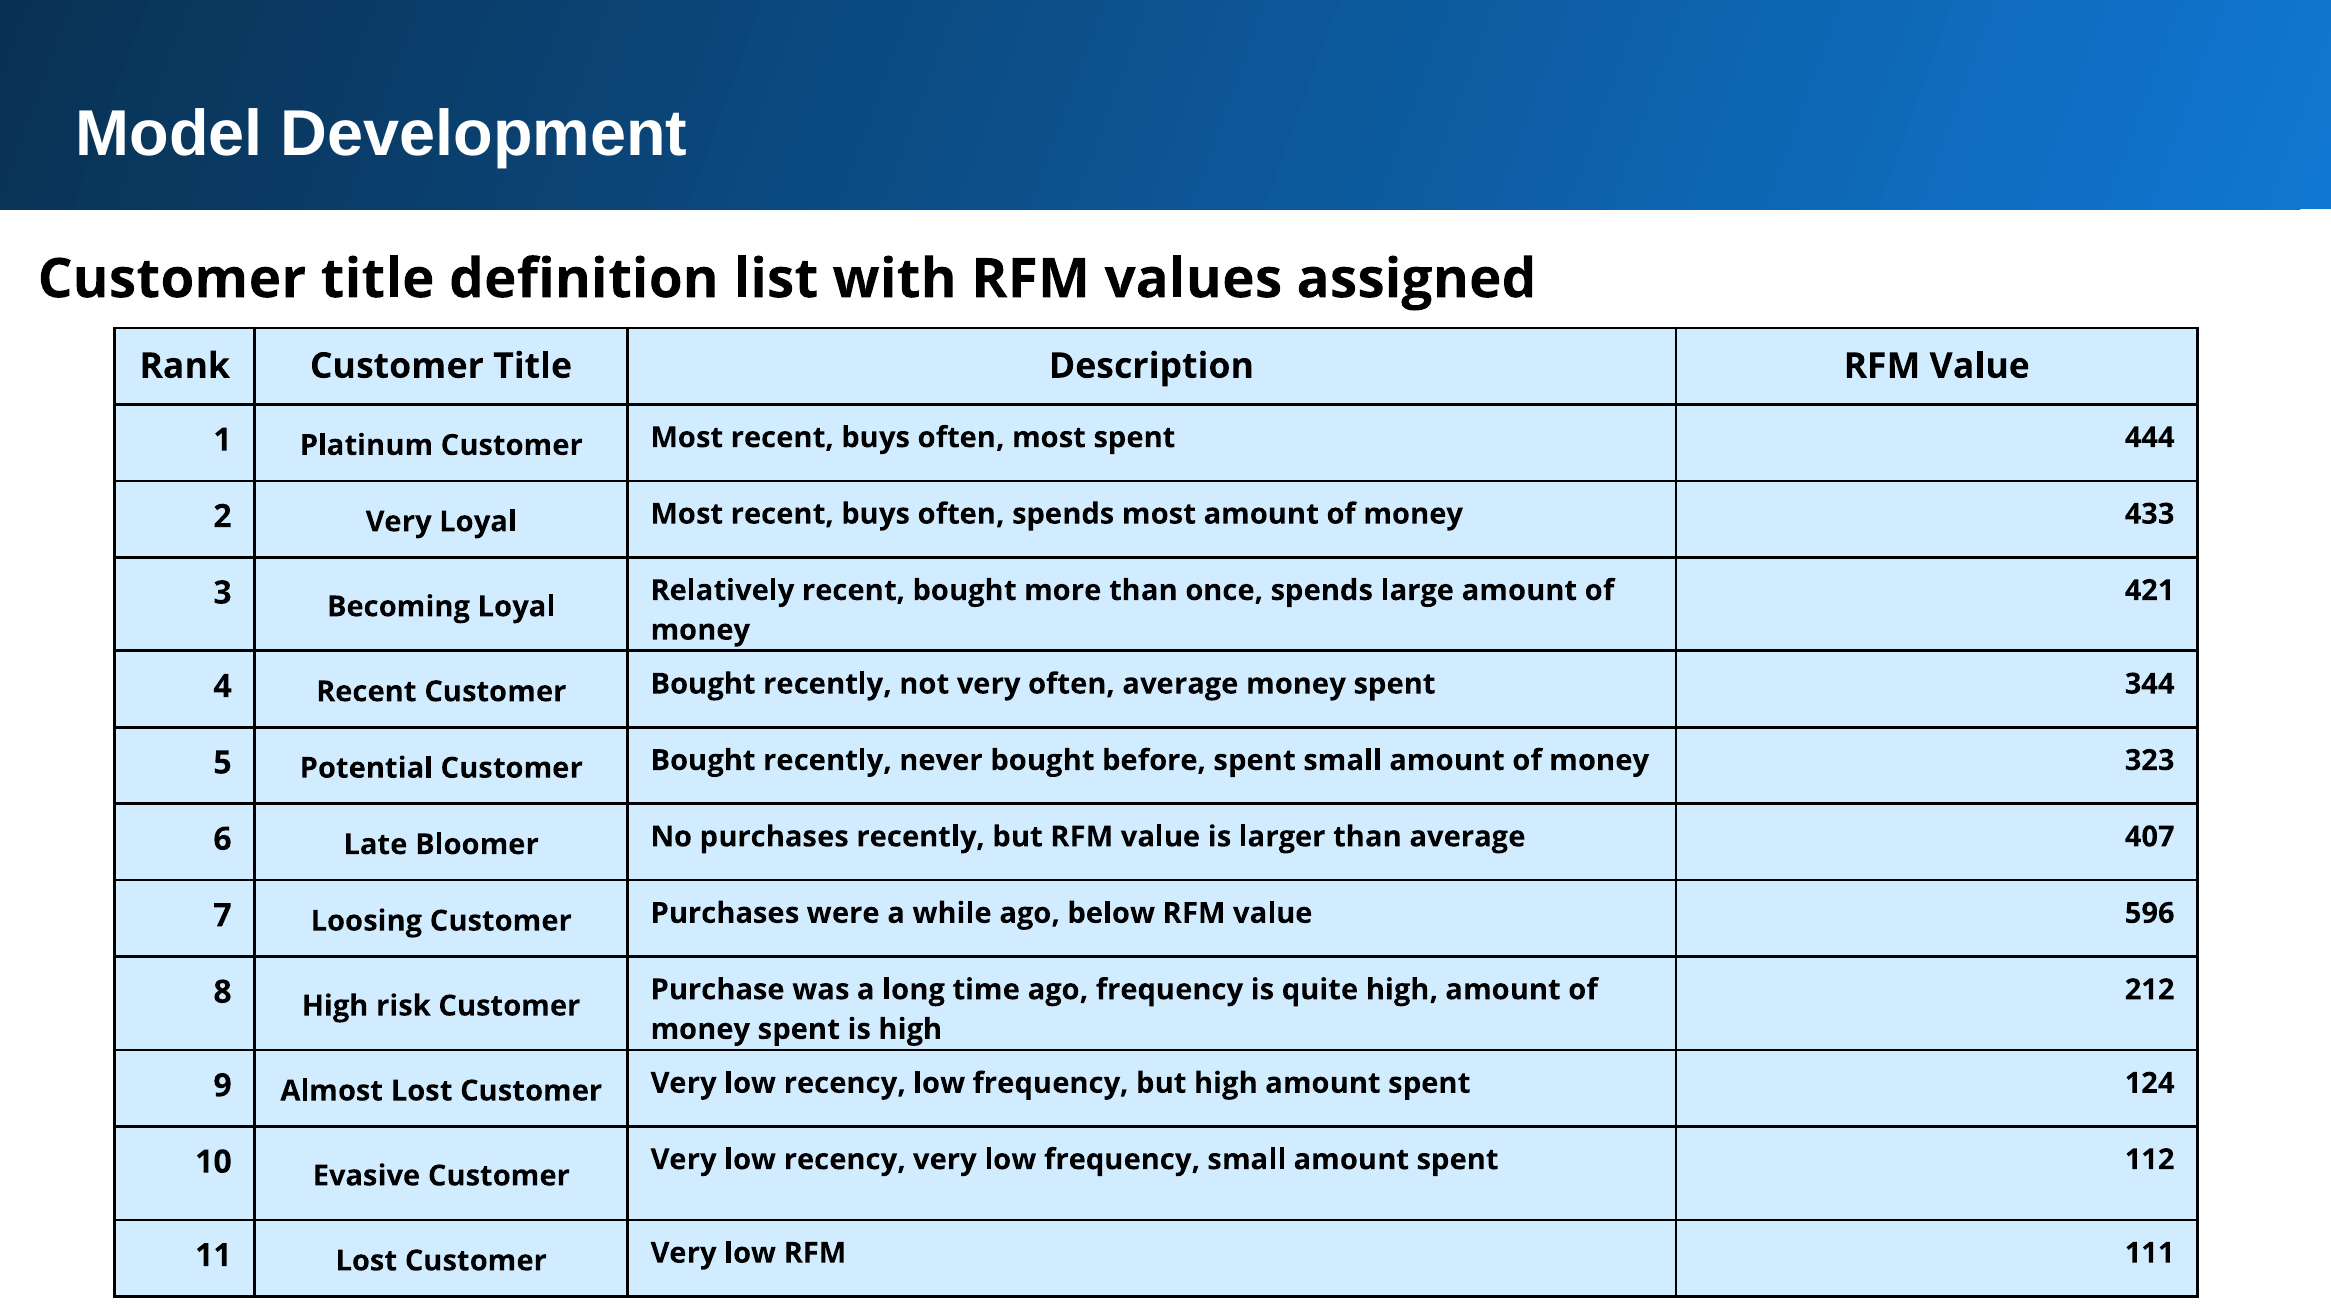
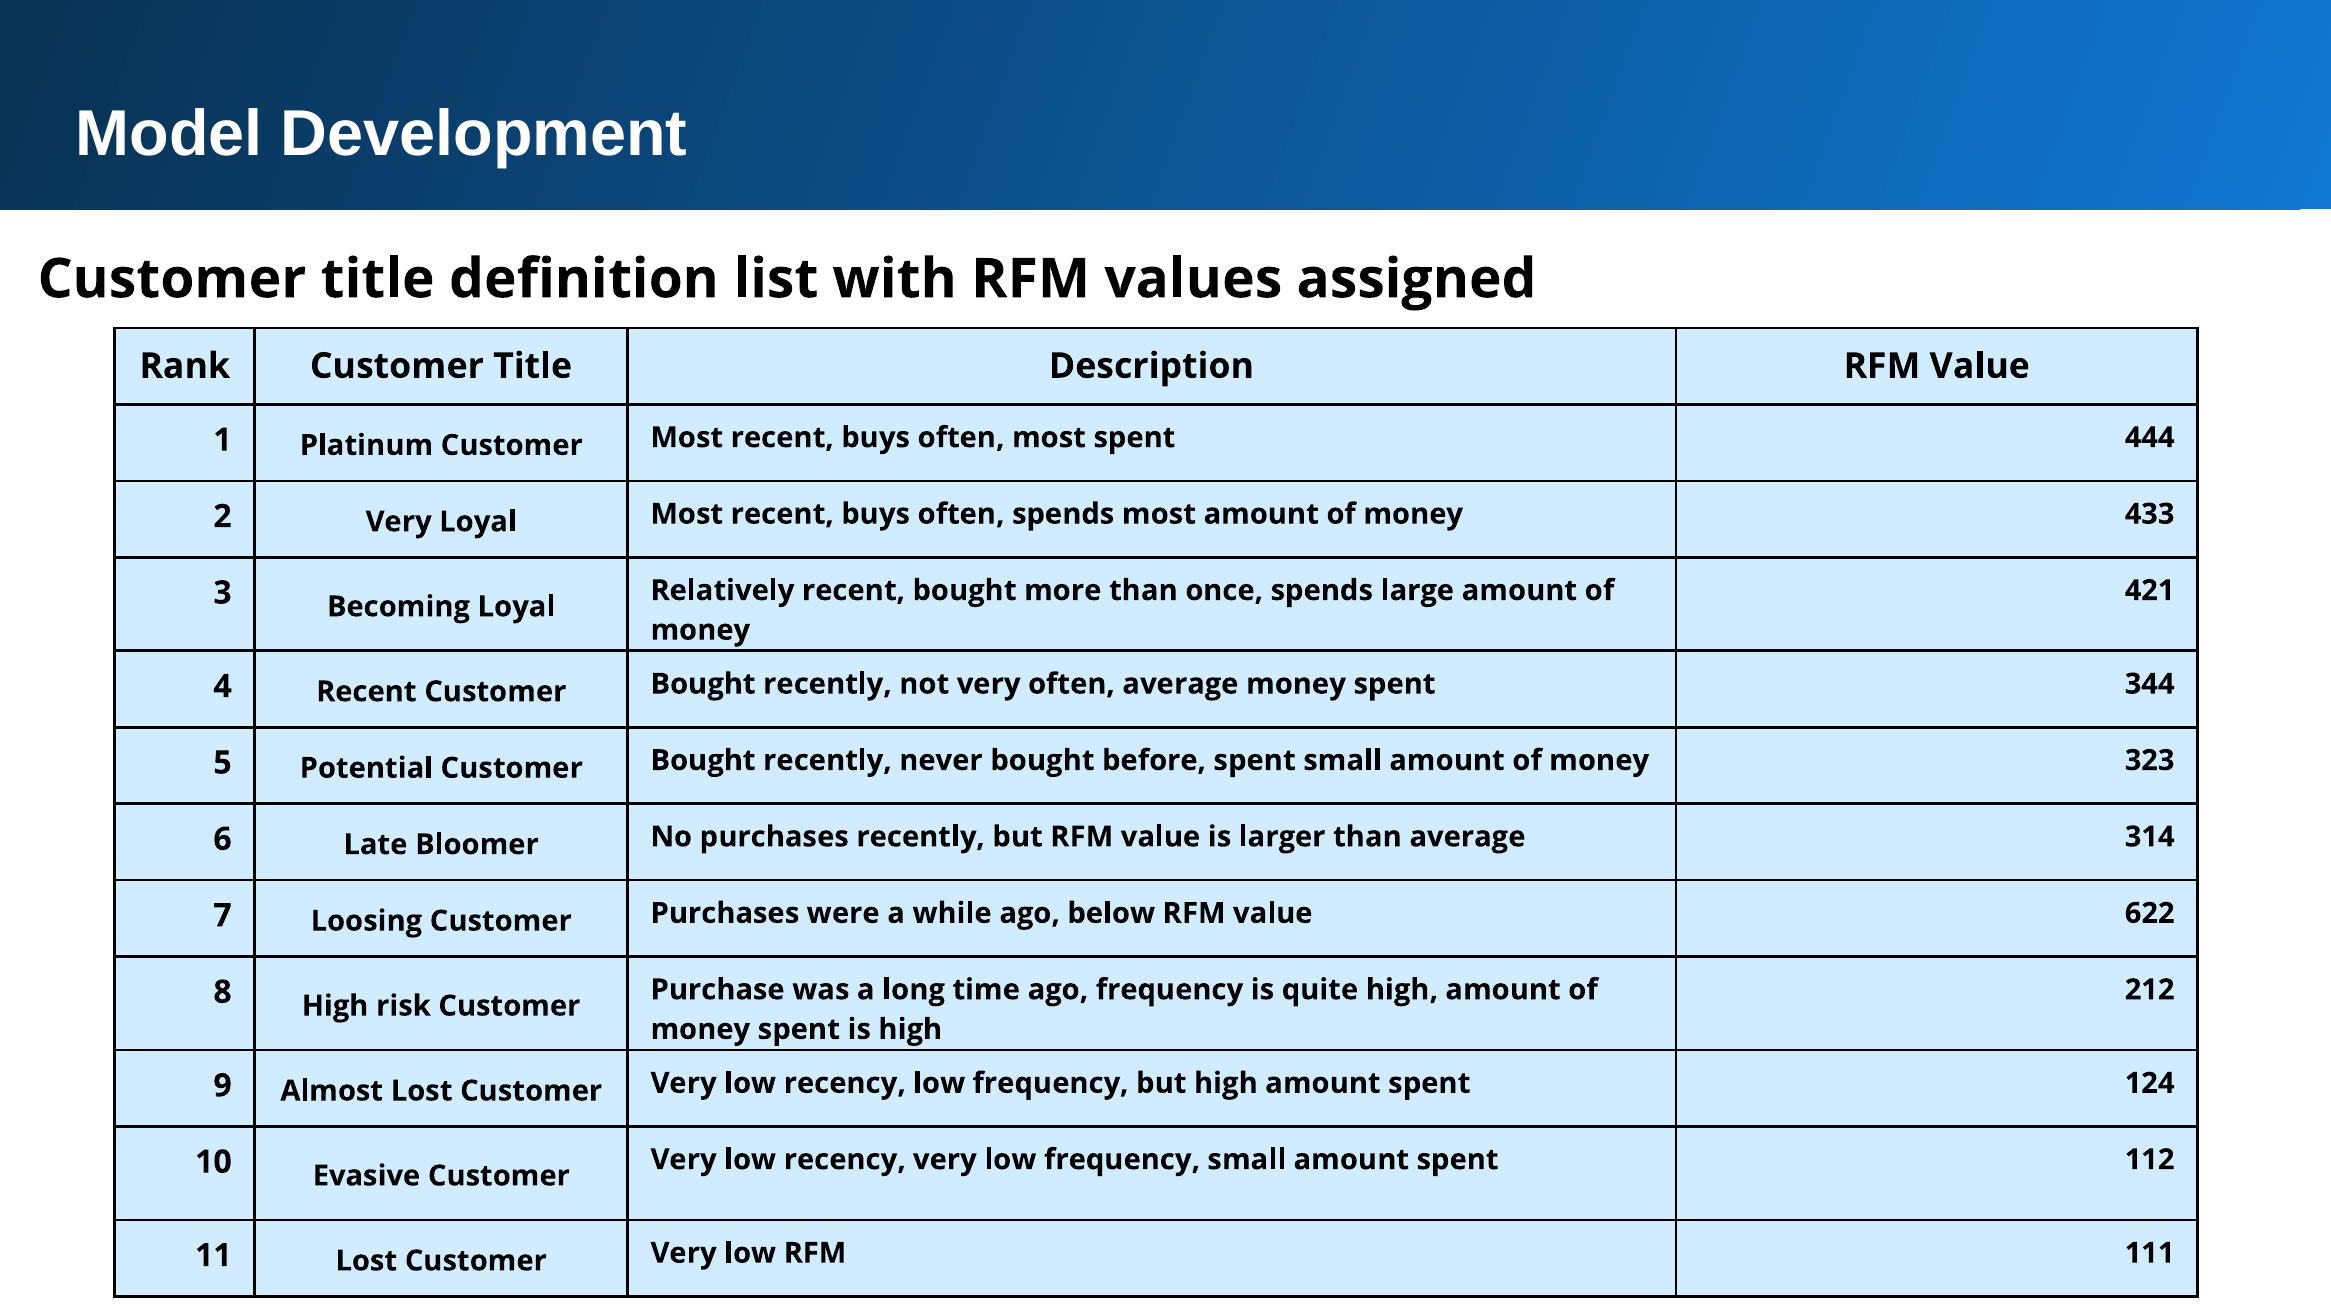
407: 407 -> 314
596: 596 -> 622
